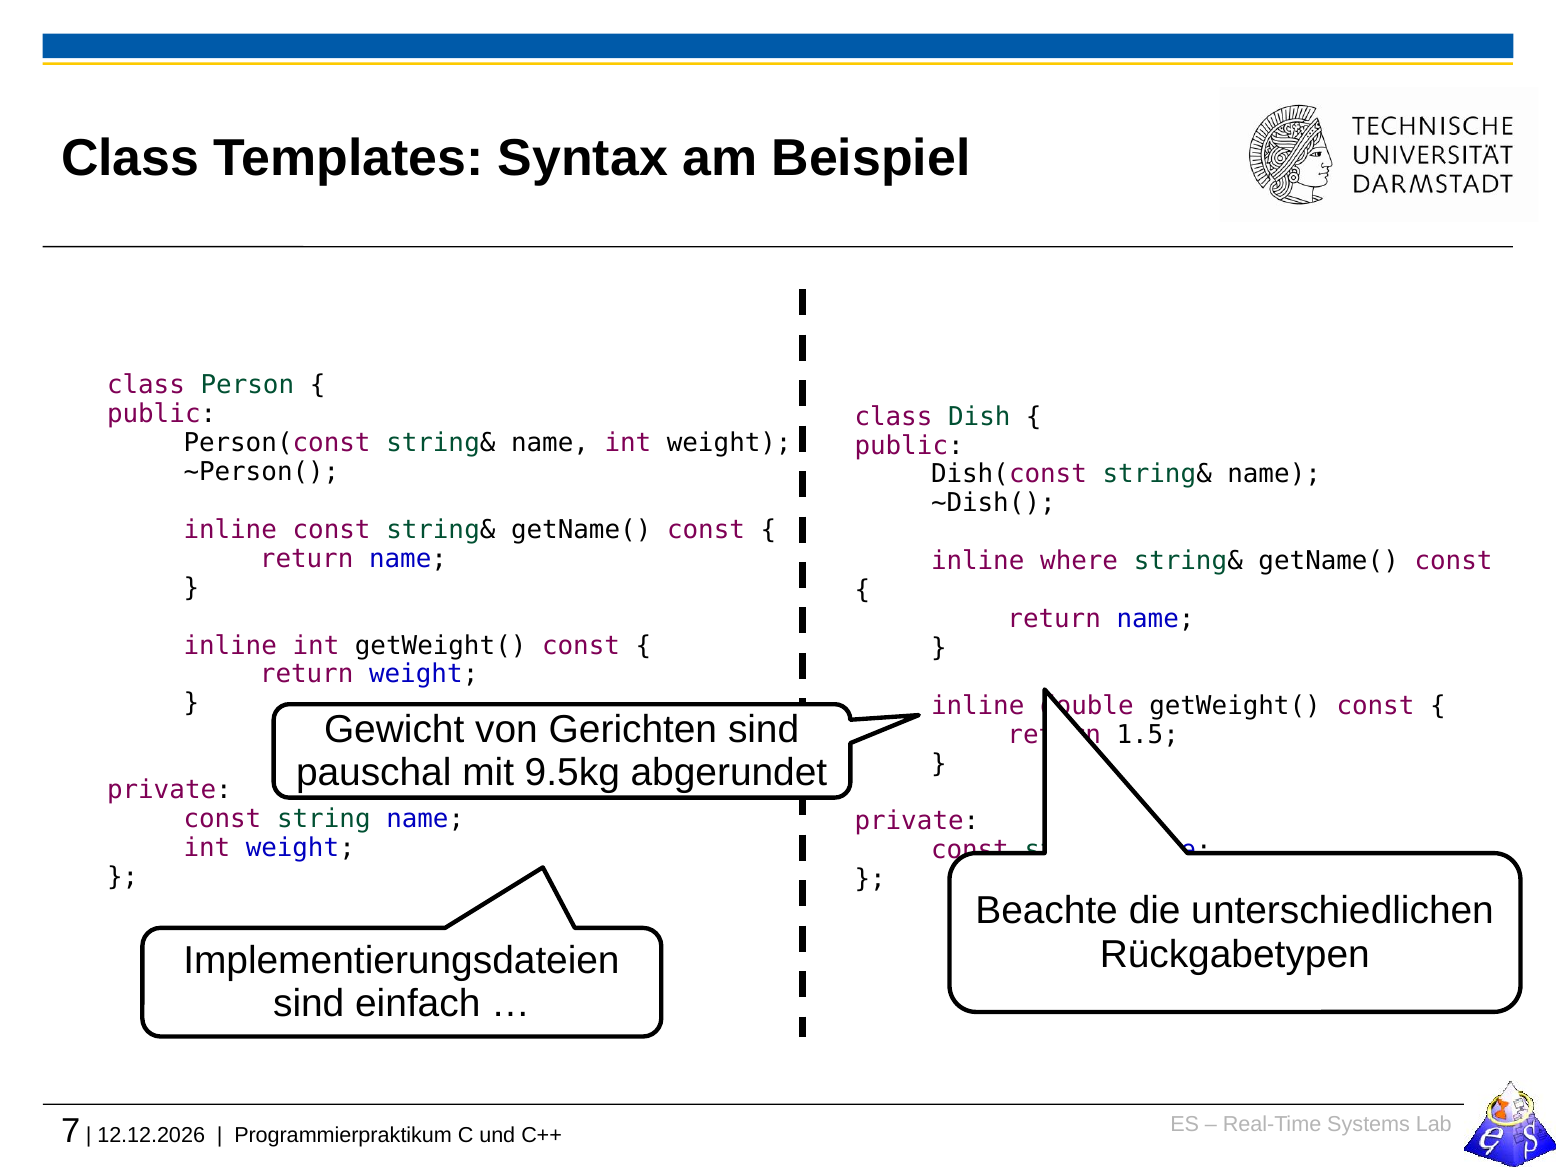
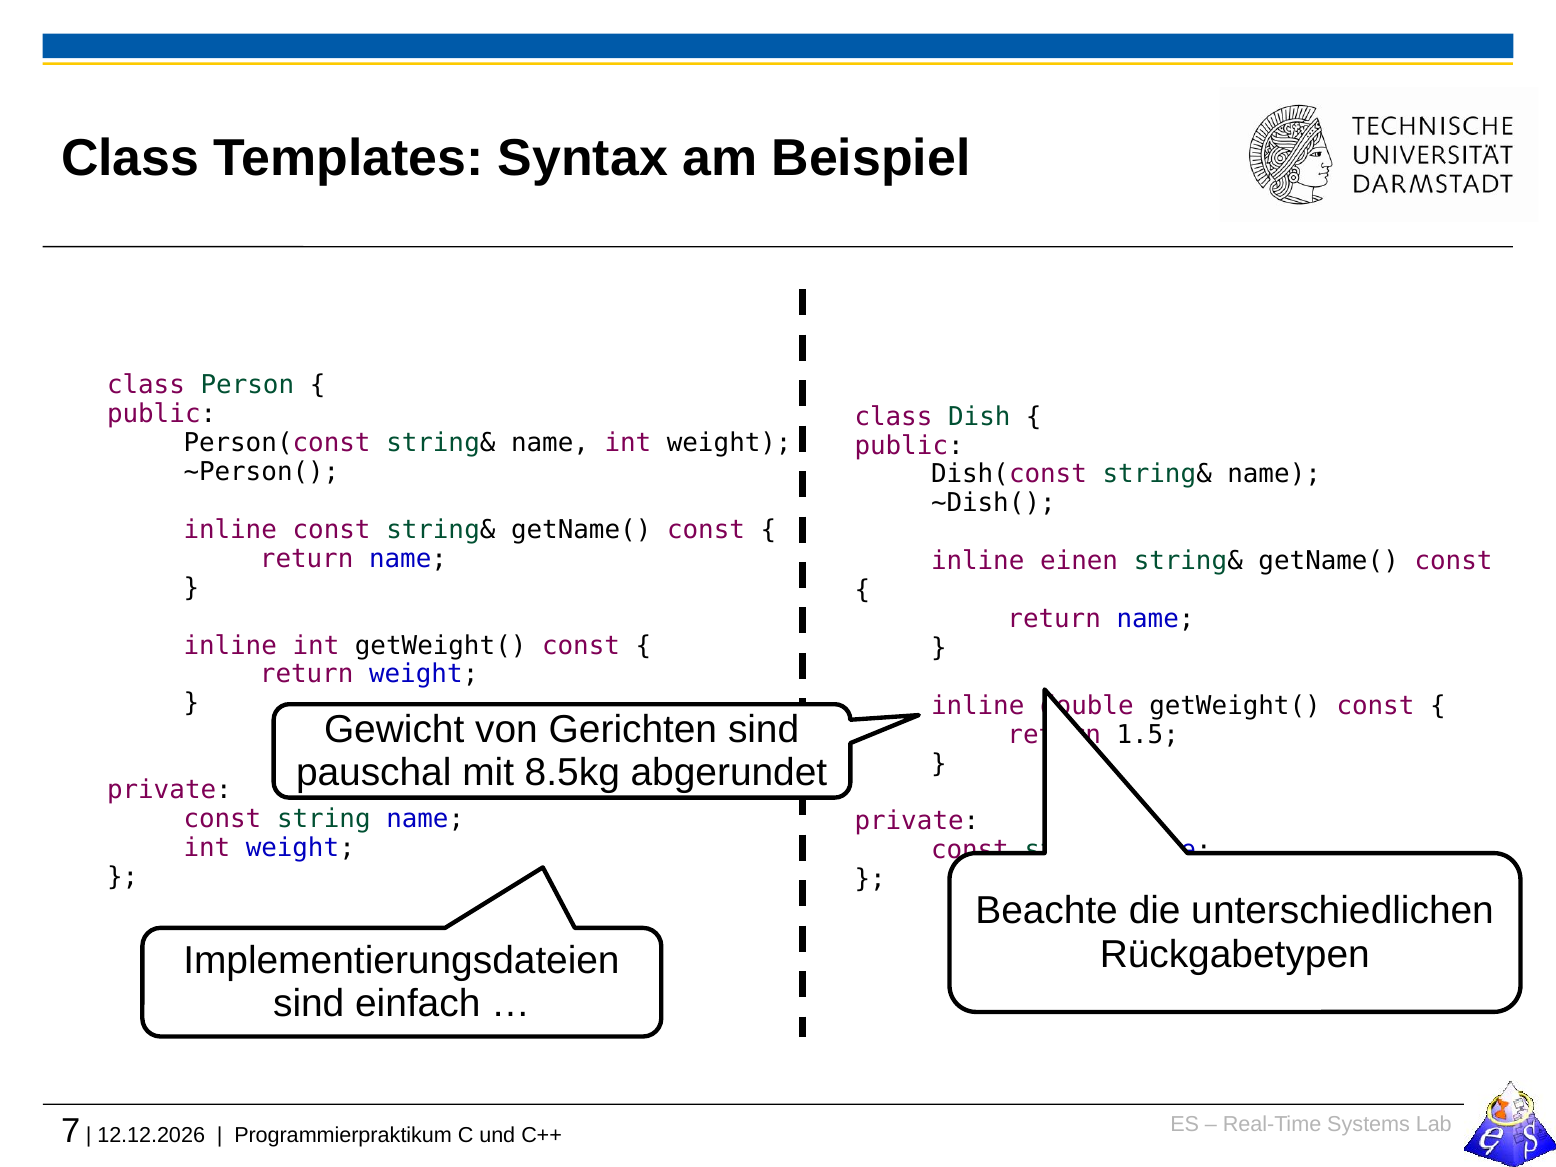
where: where -> einen
9.5kg: 9.5kg -> 8.5kg
